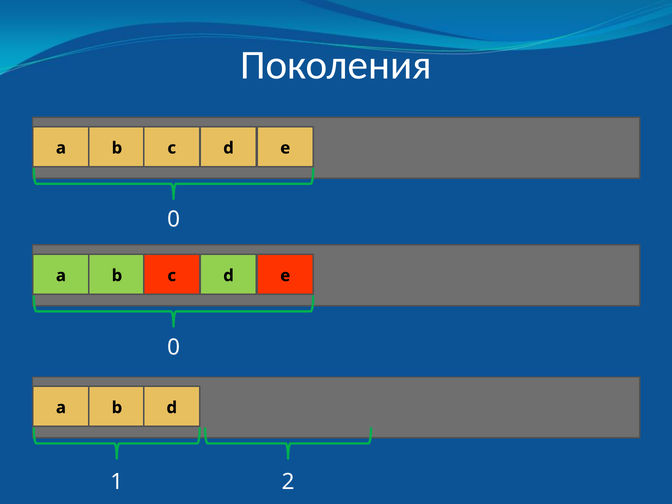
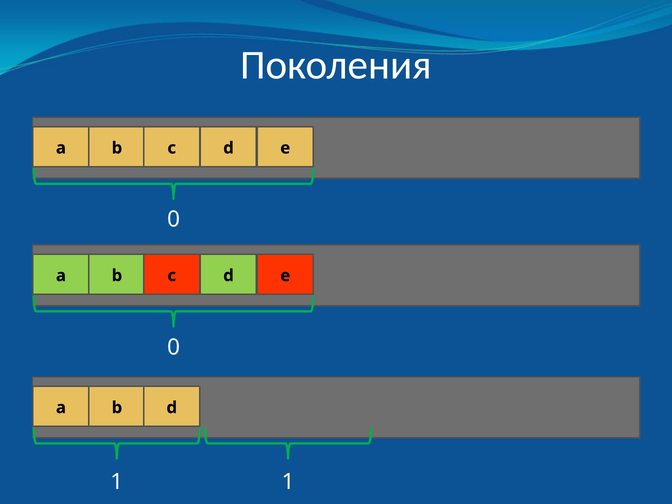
1 2: 2 -> 1
